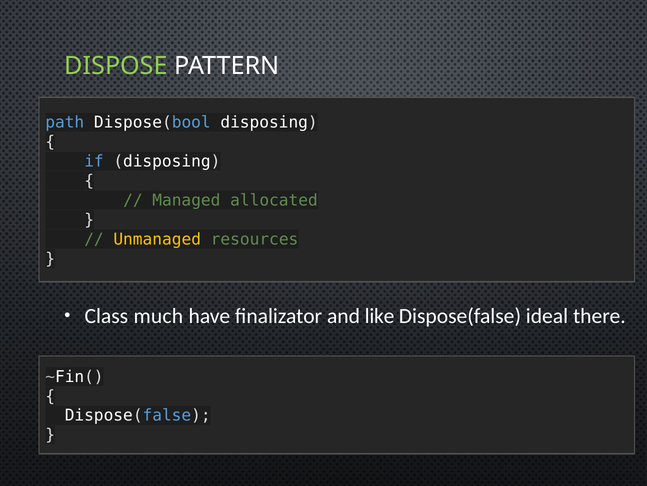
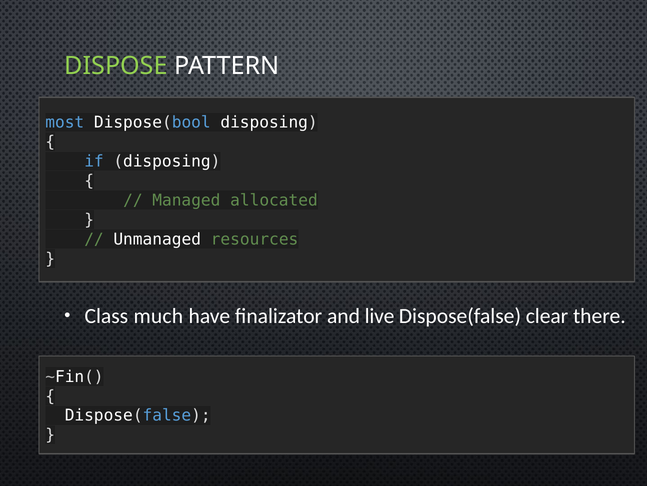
path: path -> most
Unmanaged colour: yellow -> white
like: like -> live
ideal: ideal -> clear
